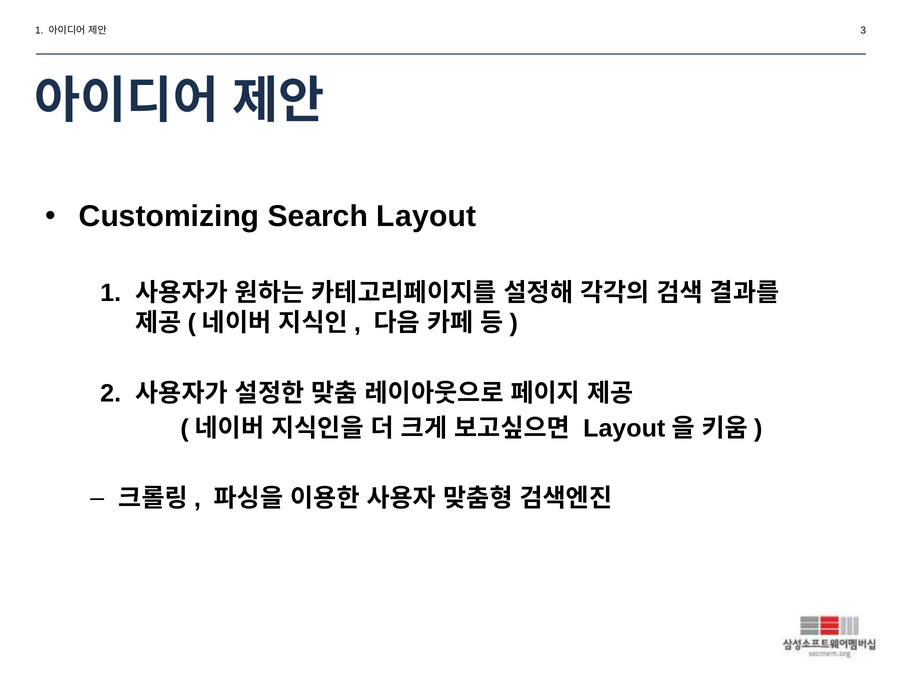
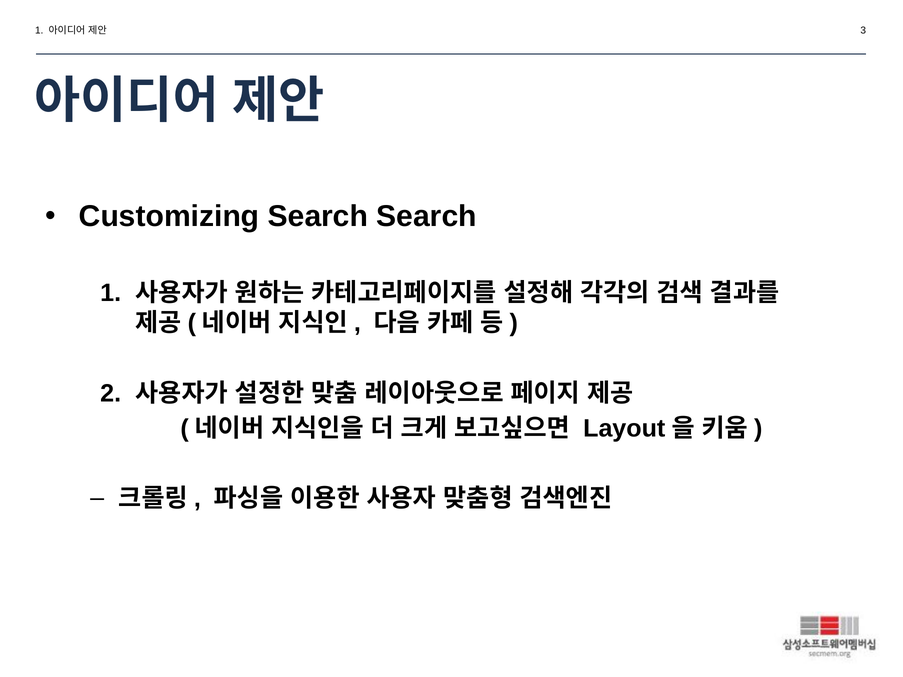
Search Layout: Layout -> Search
